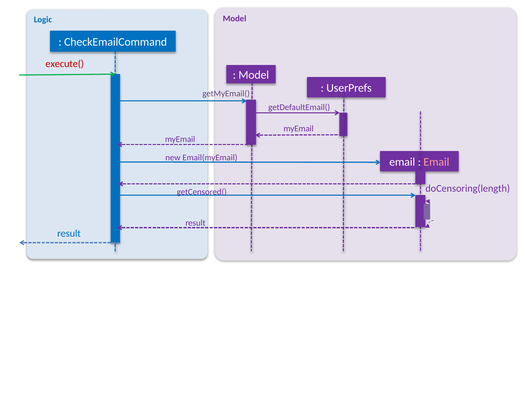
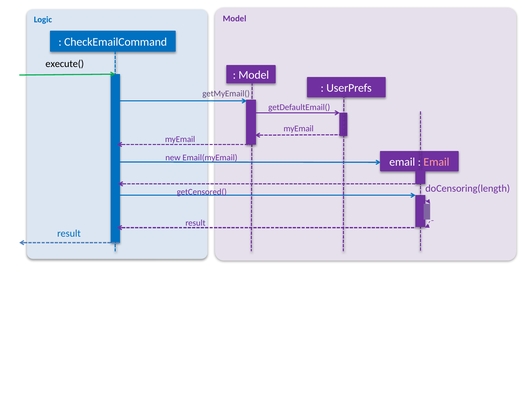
execute( colour: red -> black
